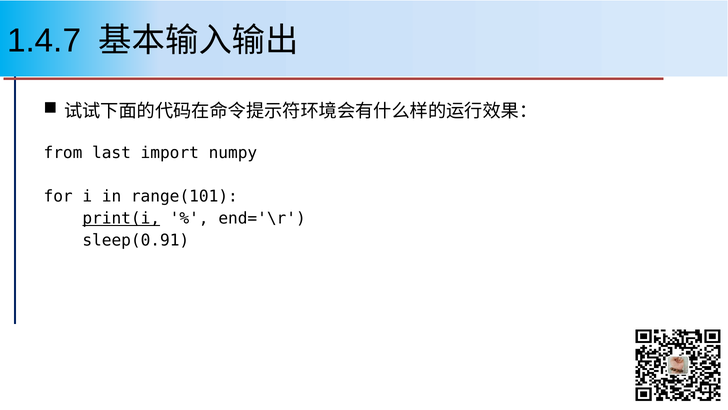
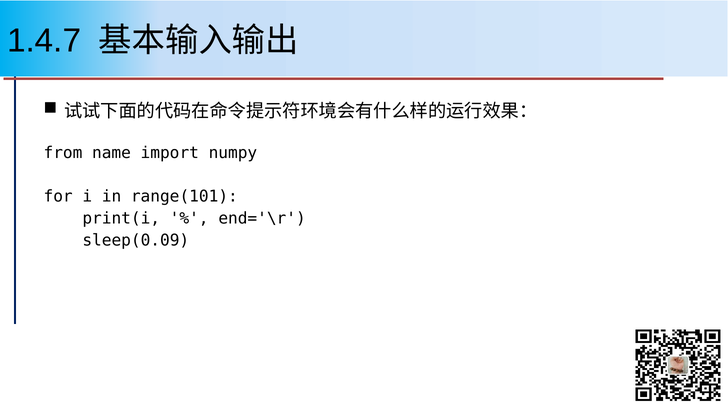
last: last -> name
print(i underline: present -> none
sleep(0.91: sleep(0.91 -> sleep(0.09
